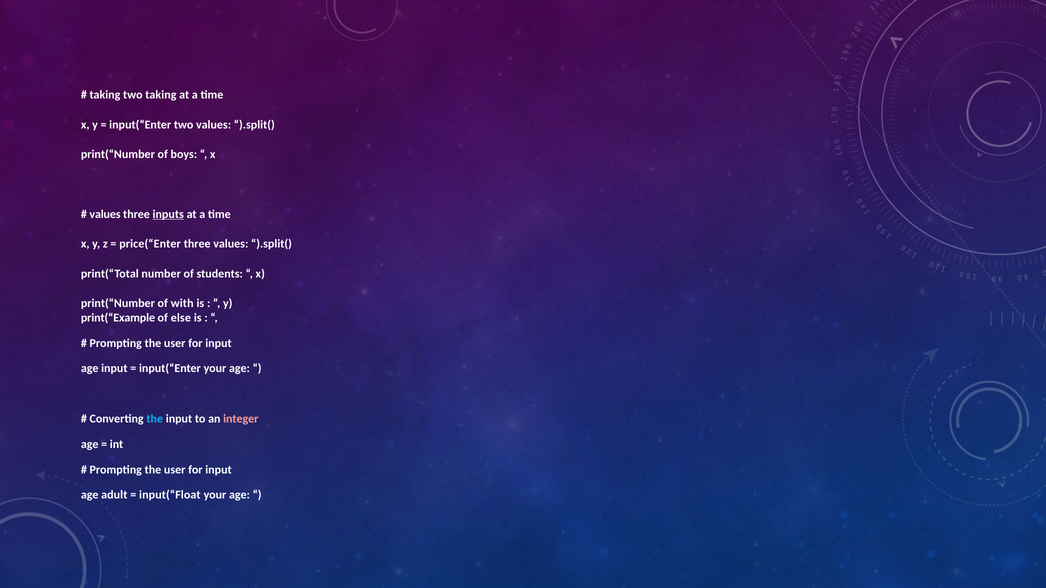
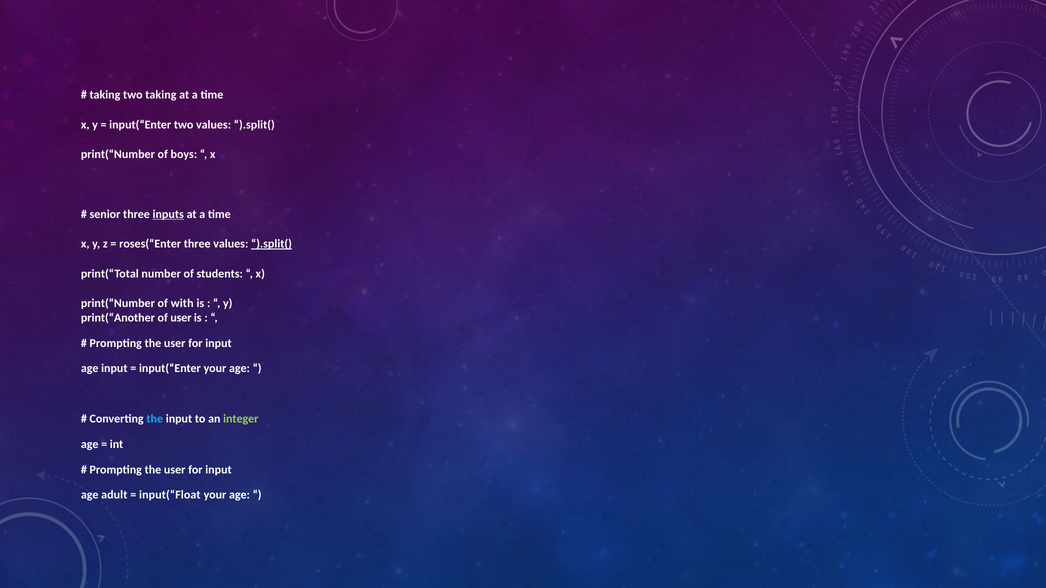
values at (105, 214): values -> senior
price(“Enter: price(“Enter -> roses(“Enter
).split( at (271, 244) underline: none -> present
print(“Example: print(“Example -> print(“Another
of else: else -> user
integer colour: pink -> light green
